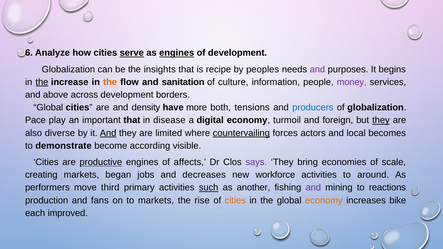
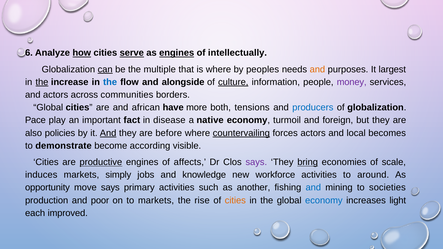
how underline: none -> present
of development: development -> intellectually
can underline: none -> present
insights: insights -> multiple
is recipe: recipe -> where
and at (317, 69) colour: purple -> orange
begins: begins -> largest
the at (110, 82) colour: orange -> blue
sanitation: sanitation -> alongside
culture underline: none -> present
and above: above -> actors
across development: development -> communities
density: density -> african
important that: that -> fact
digital: digital -> native
they at (381, 120) underline: present -> none
diverse: diverse -> policies
limited: limited -> before
bring underline: none -> present
creating: creating -> induces
began: began -> simply
decreases: decreases -> knowledge
performers: performers -> opportunity
move third: third -> says
such underline: present -> none
and at (313, 188) colour: purple -> blue
reactions: reactions -> societies
fans: fans -> poor
economy at (324, 200) colour: orange -> blue
bike: bike -> light
